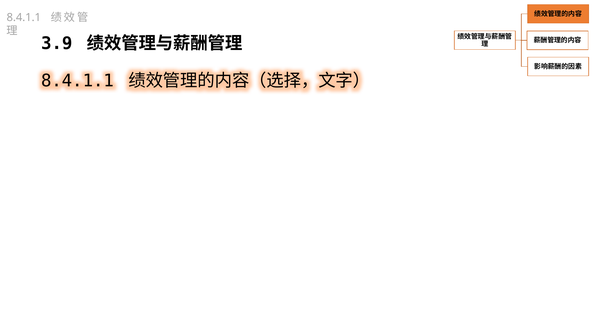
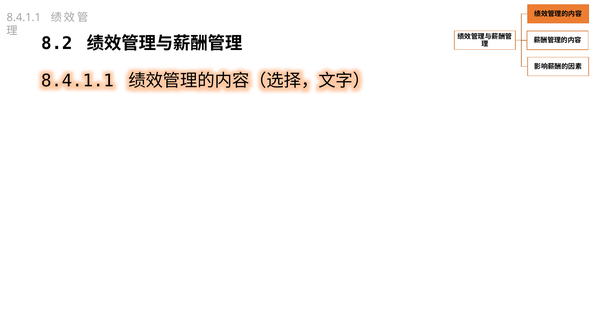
3.9: 3.9 -> 8.2
